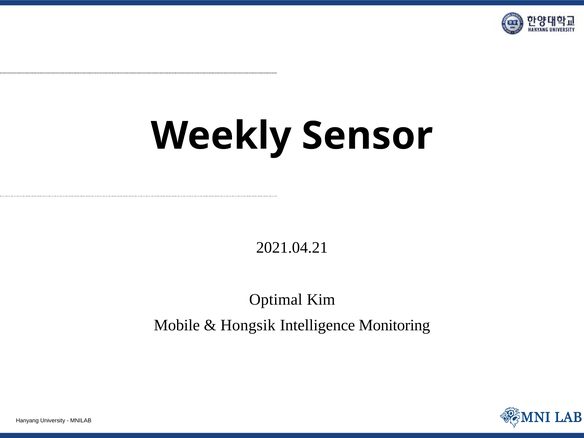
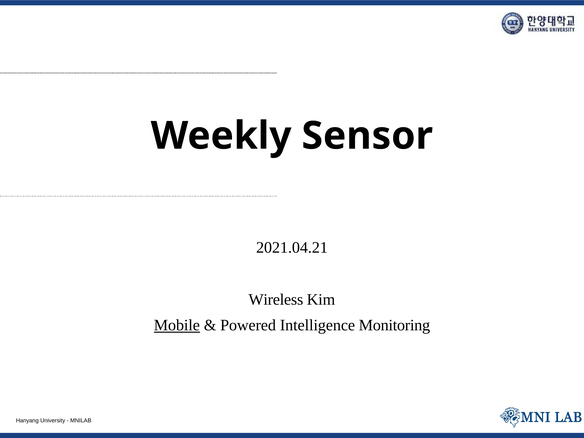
Optimal: Optimal -> Wireless
Mobile underline: none -> present
Hongsik: Hongsik -> Powered
